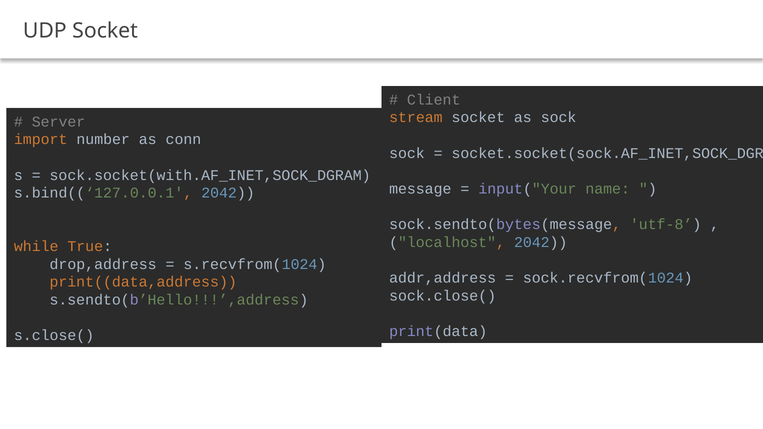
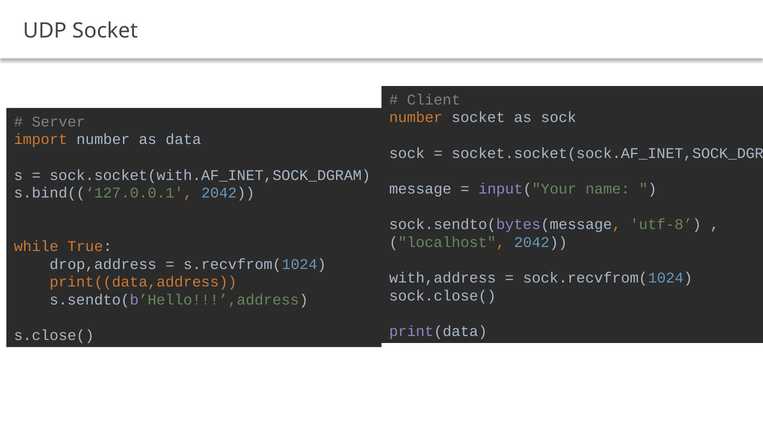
stream at (416, 118): stream -> number
conn: conn -> data
addr,address: addr,address -> with,address
